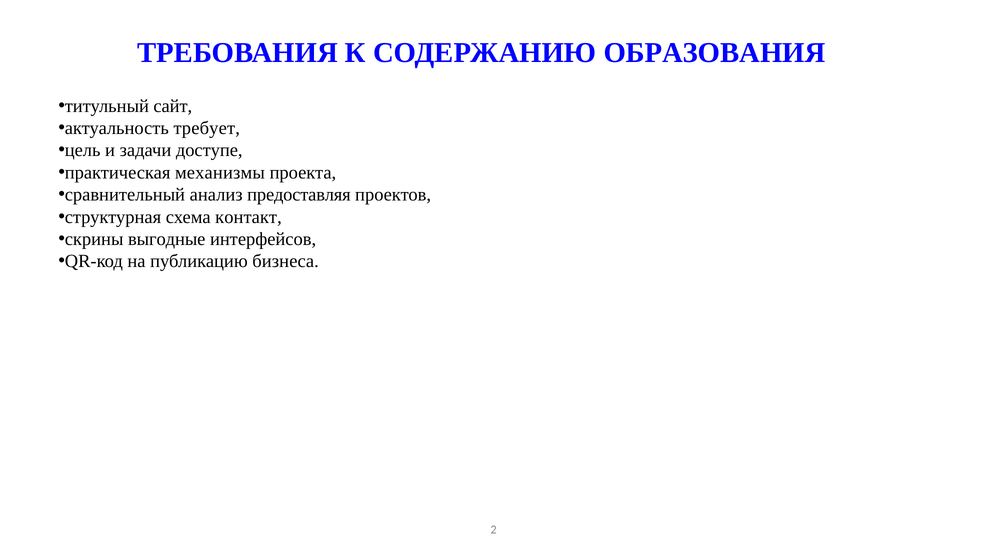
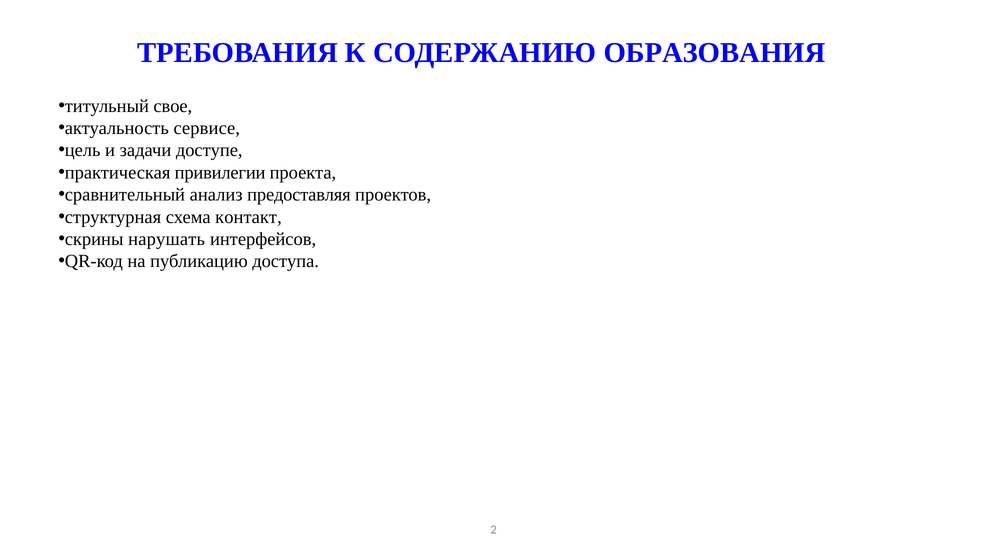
сайт: сайт -> свое
требует: требует -> сервисе
механизмы: механизмы -> привилегии
выгодные: выгодные -> нарушать
бизнеса: бизнеса -> доступа
